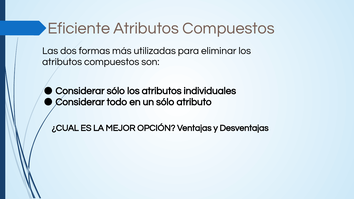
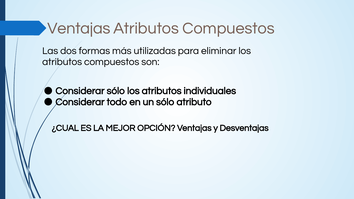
Eficiente at (79, 28): Eficiente -> Ventajas
